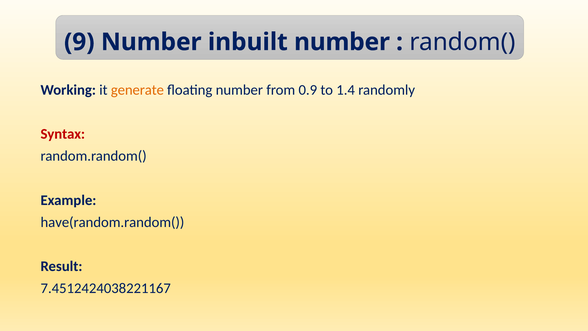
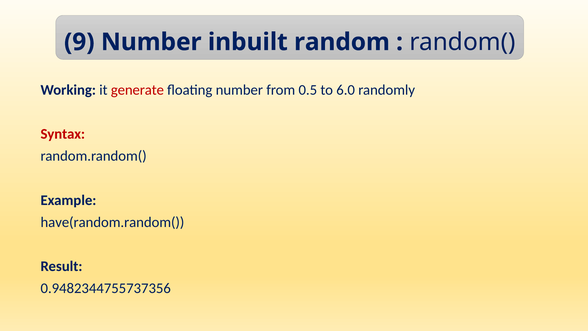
inbuilt number: number -> random
generate colour: orange -> red
0.9: 0.9 -> 0.5
1.4: 1.4 -> 6.0
7.4512424038221167: 7.4512424038221167 -> 0.9482344755737356
